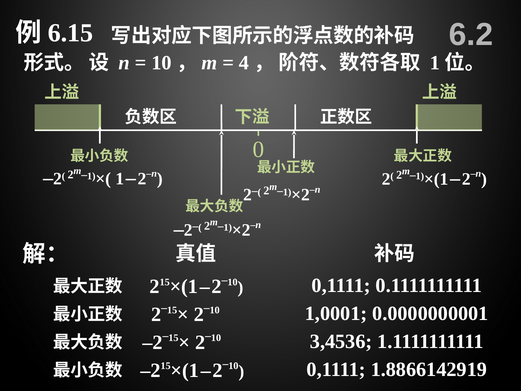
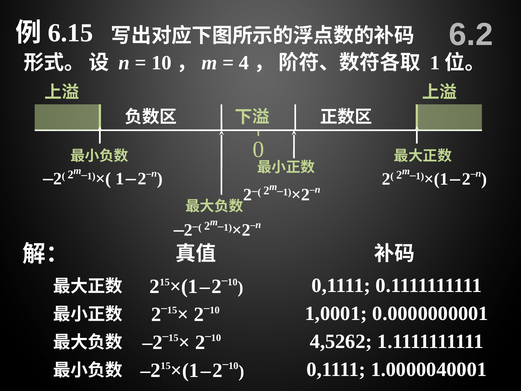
3,4536: 3,4536 -> 4,5262
1.8866142919: 1.8866142919 -> 1.0000040001
